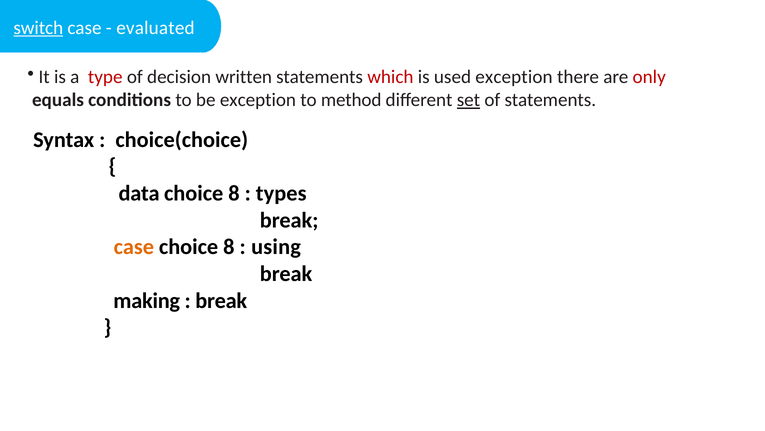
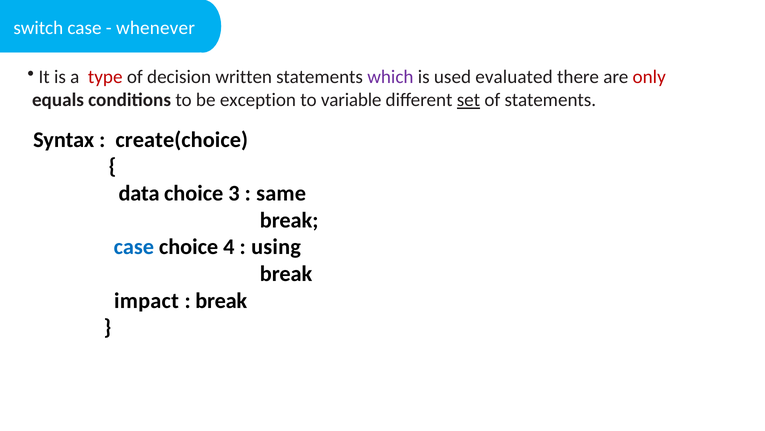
switch underline: present -> none
evaluated: evaluated -> whenever
which colour: red -> purple
used exception: exception -> evaluated
method: method -> variable
choice(choice: choice(choice -> create(choice
8 at (234, 193): 8 -> 3
types: types -> same
case at (134, 247) colour: orange -> blue
8 at (229, 247): 8 -> 4
making: making -> impact
